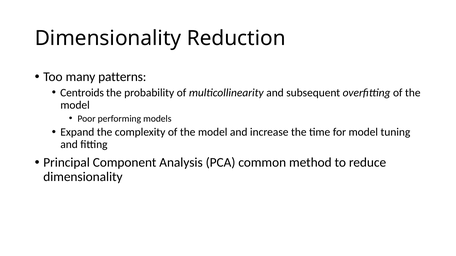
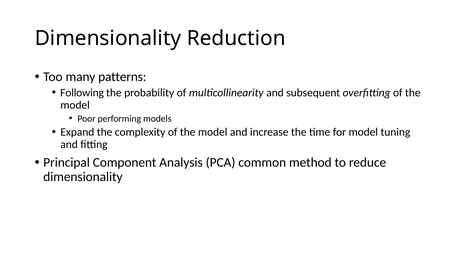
Centroids: Centroids -> Following
